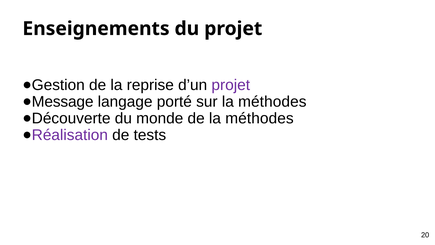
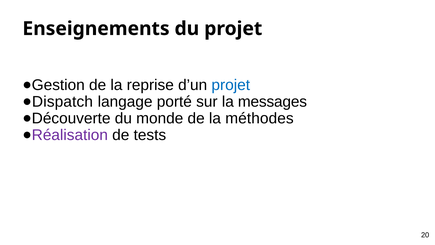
projet at (231, 85) colour: purple -> blue
Message: Message -> Dispatch
sur la méthodes: méthodes -> messages
